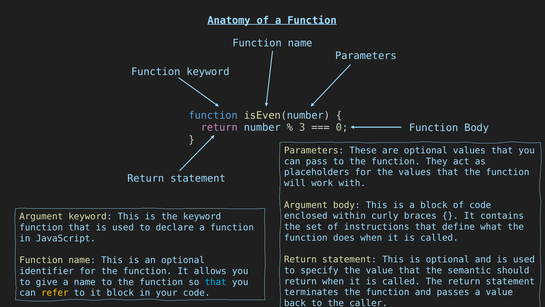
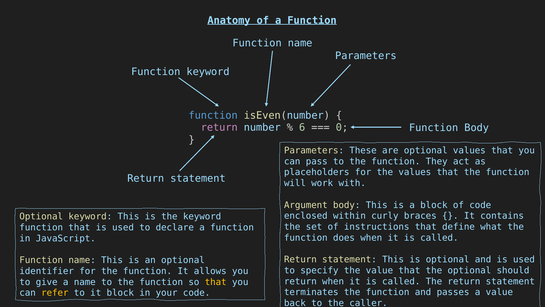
3: 3 -> 6
Argument at (41, 216): Argument -> Optional
the semantic: semantic -> optional
that at (216, 282) colour: light blue -> yellow
